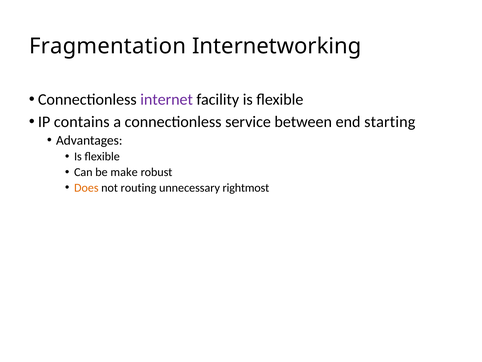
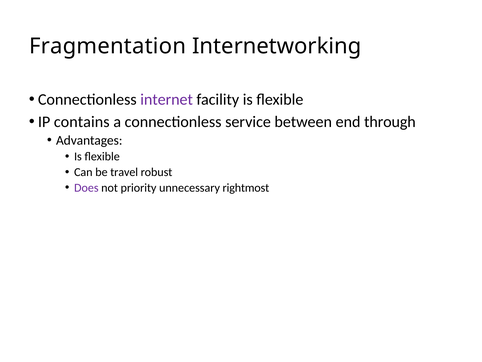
starting: starting -> through
make: make -> travel
Does colour: orange -> purple
routing: routing -> priority
